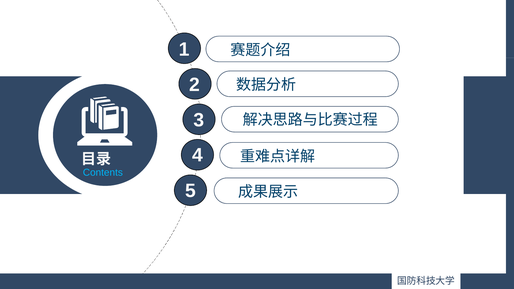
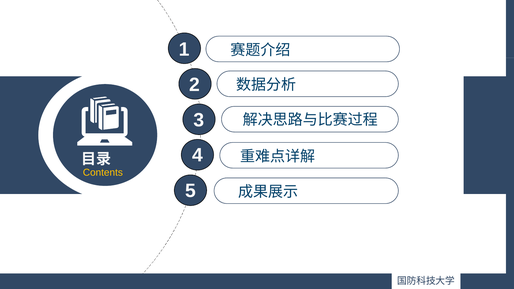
Contents colour: light blue -> yellow
